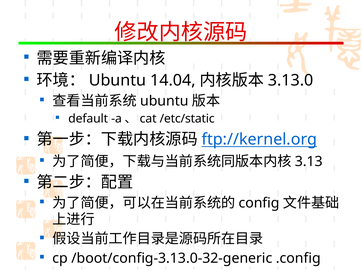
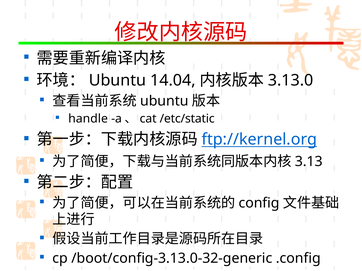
default: default -> handle
